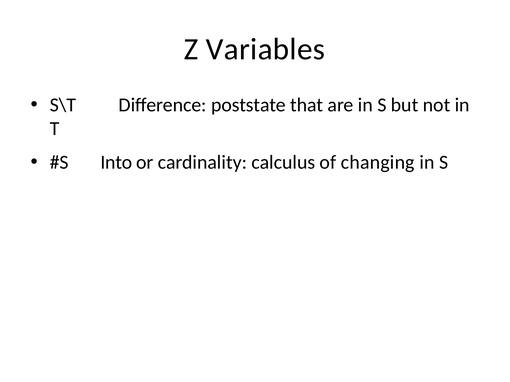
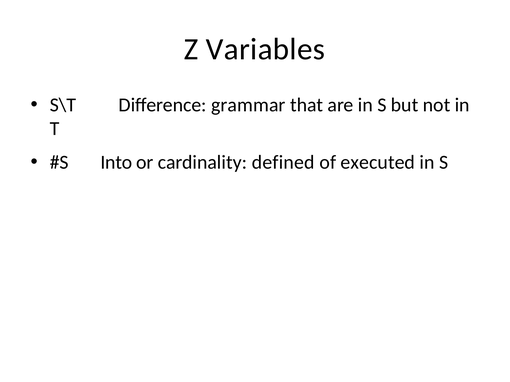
poststate: poststate -> grammar
calculus: calculus -> defined
changing: changing -> executed
